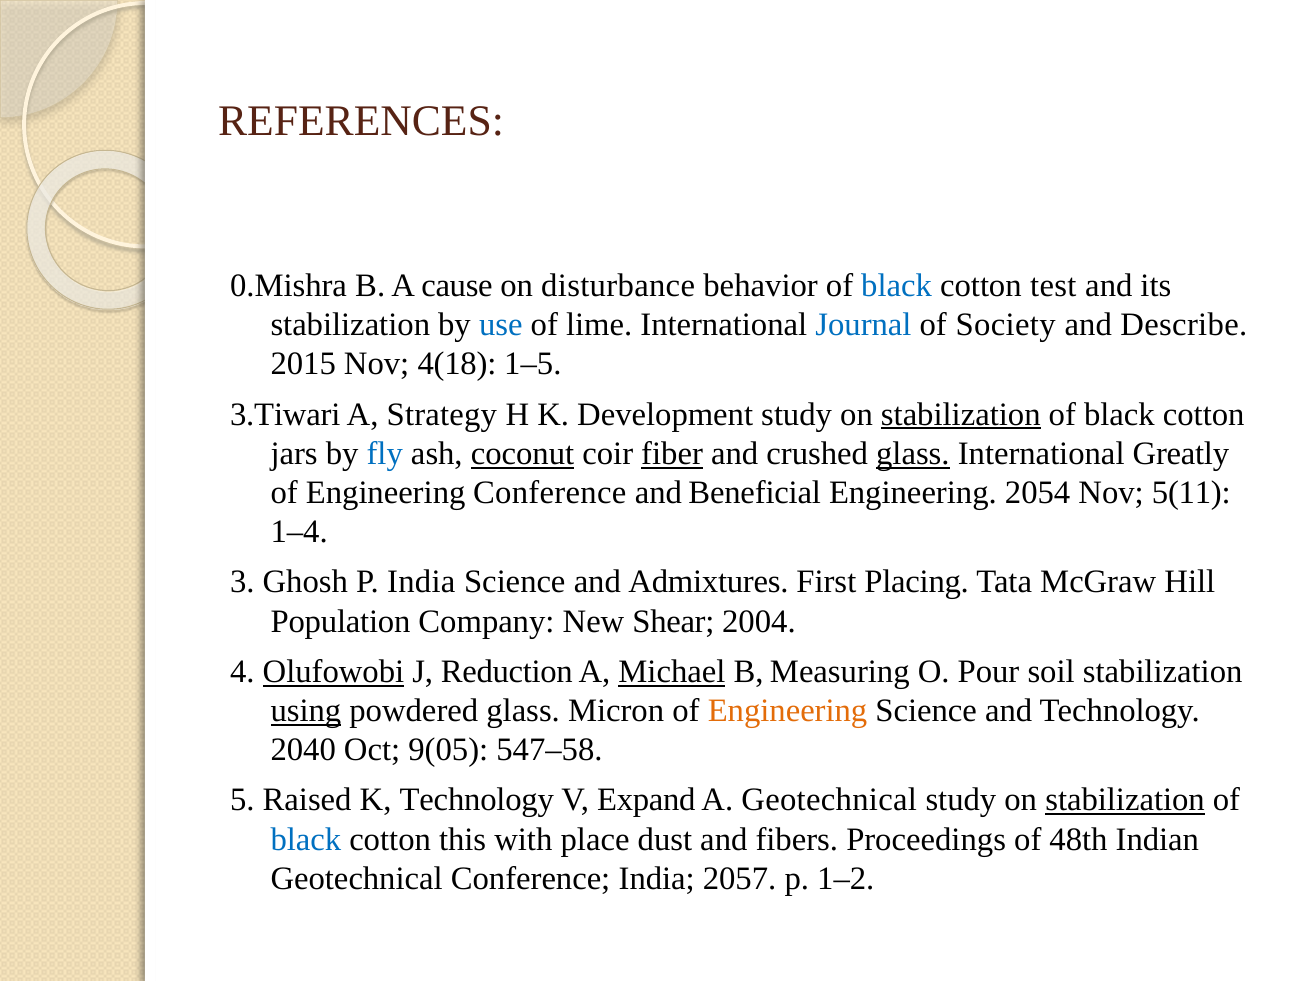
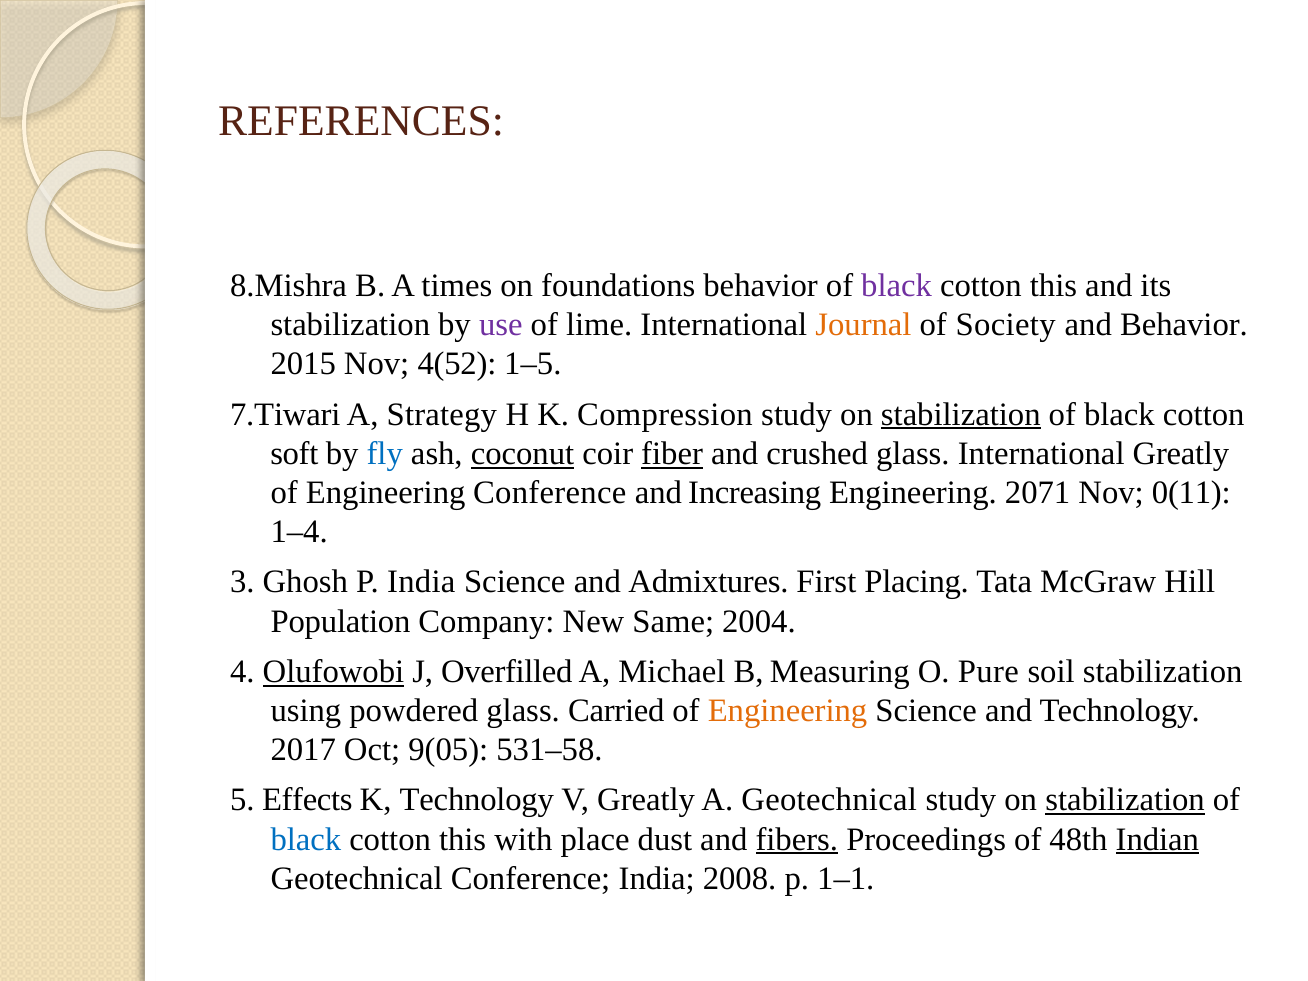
0.Mishra: 0.Mishra -> 8.Mishra
cause: cause -> times
disturbance: disturbance -> foundations
black at (897, 286) colour: blue -> purple
test at (1053, 286): test -> this
use colour: blue -> purple
Journal colour: blue -> orange
and Describe: Describe -> Behavior
4(18: 4(18 -> 4(52
3.Tiwari: 3.Tiwari -> 7.Tiwari
Development: Development -> Compression
jars: jars -> soft
glass at (913, 453) underline: present -> none
Beneficial: Beneficial -> Increasing
2054: 2054 -> 2071
5(11: 5(11 -> 0(11
Shear: Shear -> Same
Reduction: Reduction -> Overfilled
Michael underline: present -> none
Pour: Pour -> Pure
using underline: present -> none
Micron: Micron -> Carried
2040: 2040 -> 2017
547–58: 547–58 -> 531–58
Raised: Raised -> Effects
V Expand: Expand -> Greatly
fibers underline: none -> present
Indian underline: none -> present
2057: 2057 -> 2008
1–2: 1–2 -> 1–1
